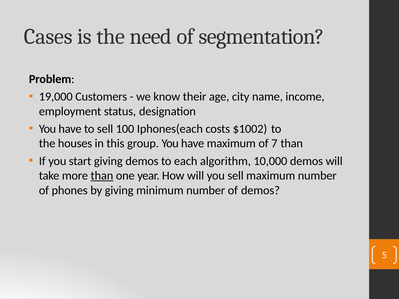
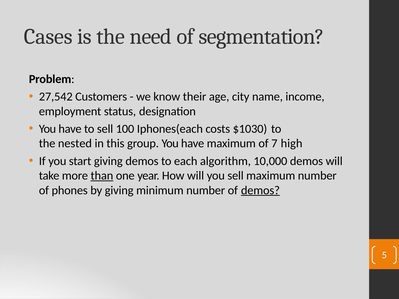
19,000: 19,000 -> 27,542
$1002: $1002 -> $1030
houses: houses -> nested
7 than: than -> high
demos at (260, 190) underline: none -> present
